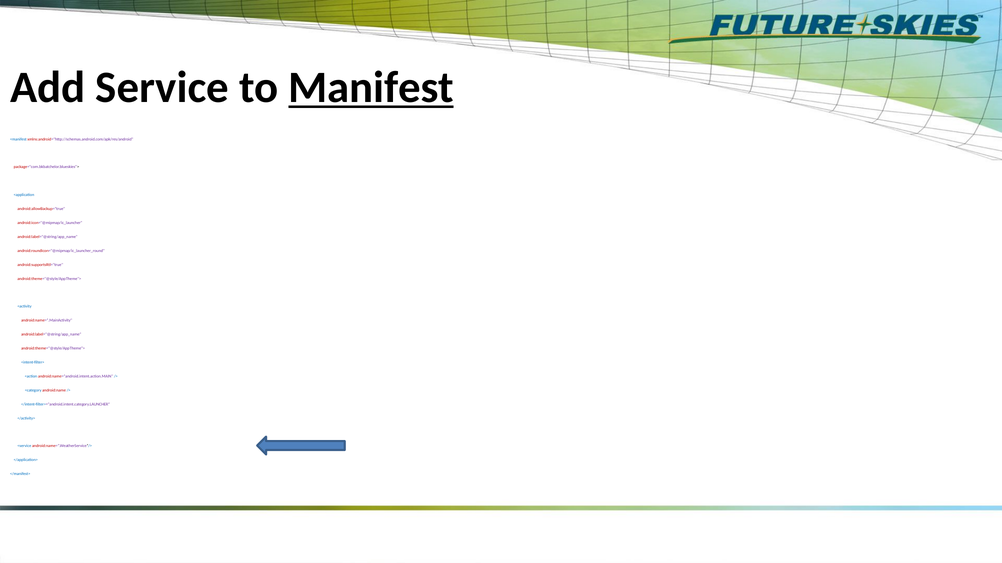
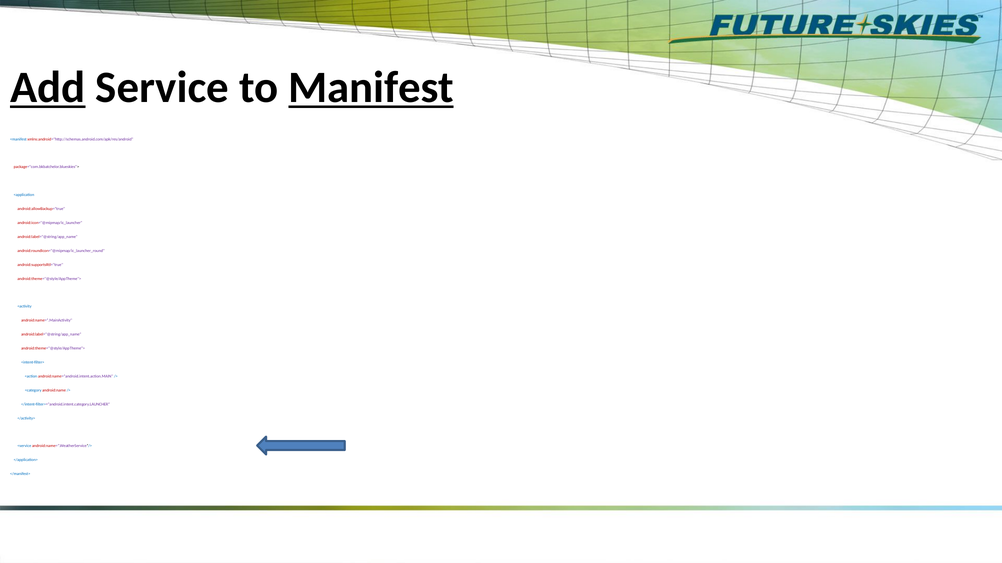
Add underline: none -> present
